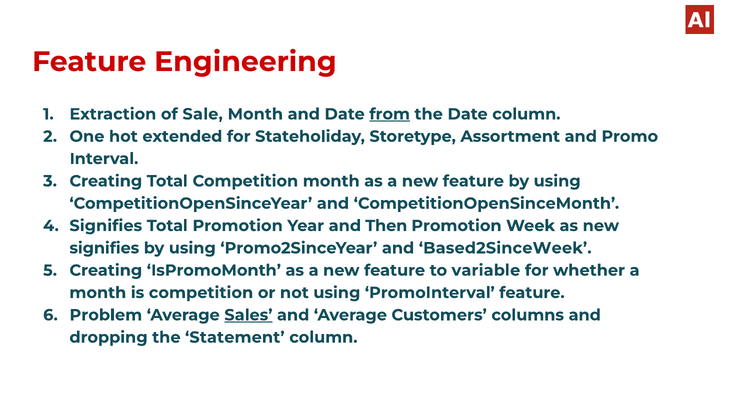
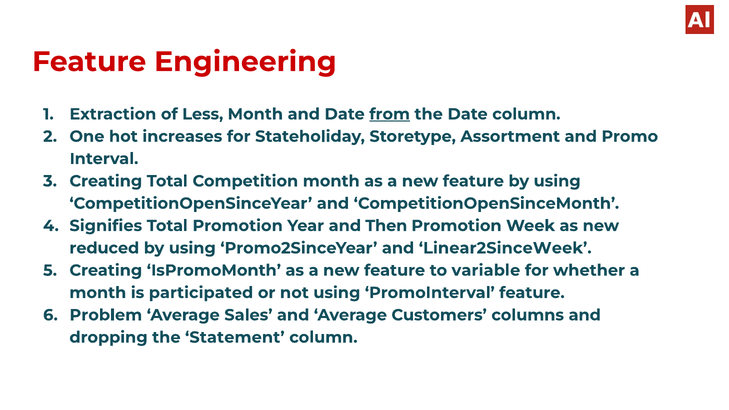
Sale: Sale -> Less
extended: extended -> increases
signifies at (104, 248): signifies -> reduced
Based2SinceWeek: Based2SinceWeek -> Linear2SinceWeek
is competition: competition -> participated
Sales underline: present -> none
